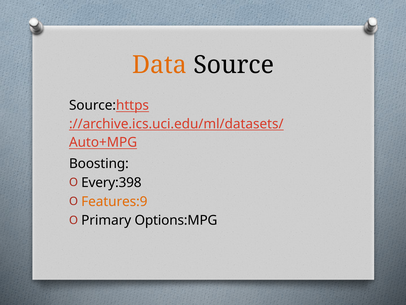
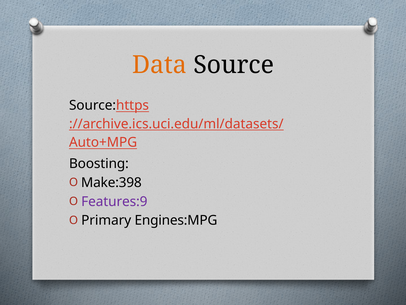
Every:398: Every:398 -> Make:398
Features:9 colour: orange -> purple
Options:MPG: Options:MPG -> Engines:MPG
